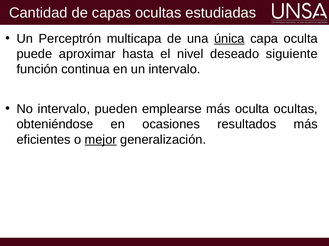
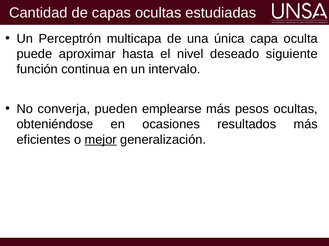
única underline: present -> none
No intervalo: intervalo -> converja
más oculta: oculta -> pesos
